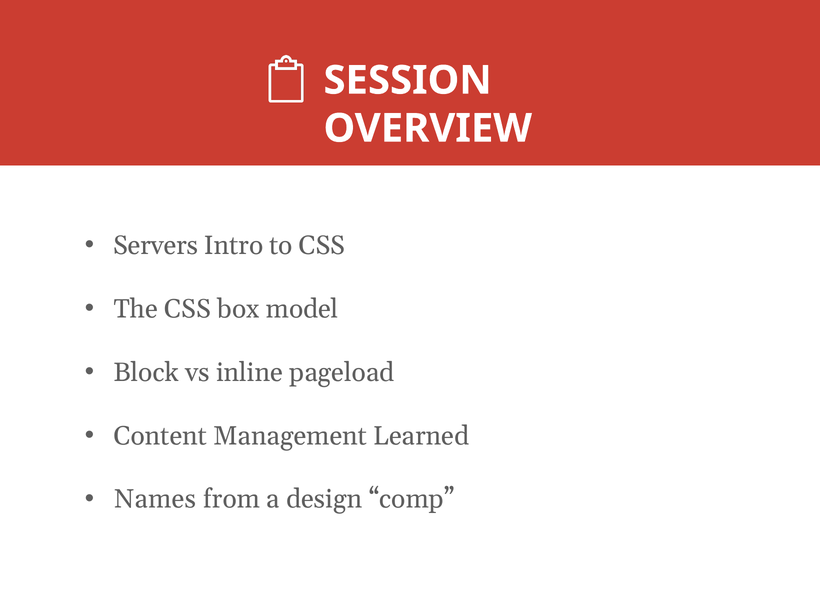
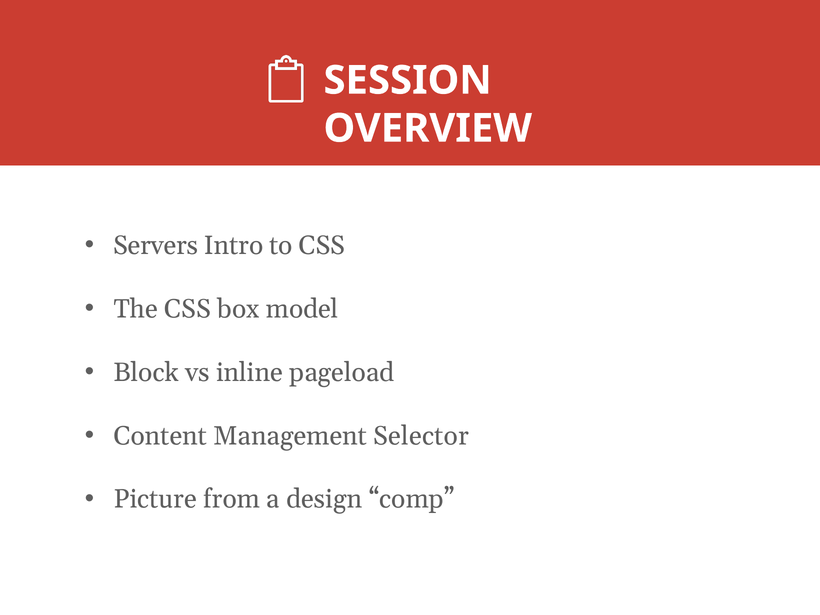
Learned: Learned -> Selector
Names: Names -> Picture
